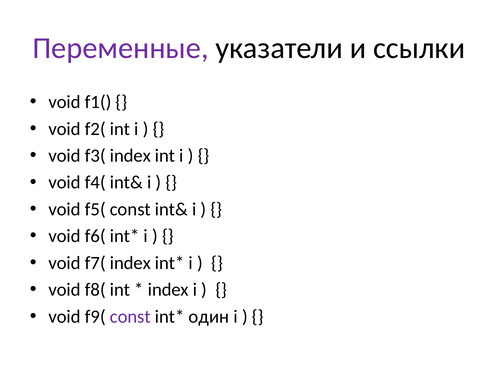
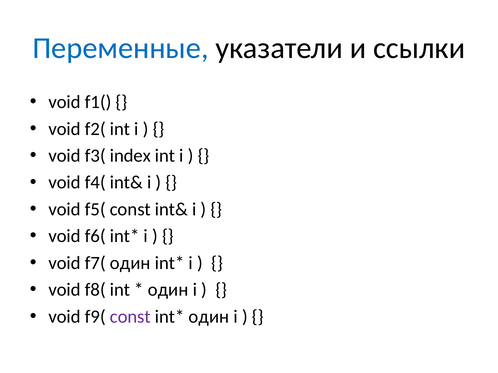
Переменные colour: purple -> blue
f7( index: index -> один
index at (168, 290): index -> один
